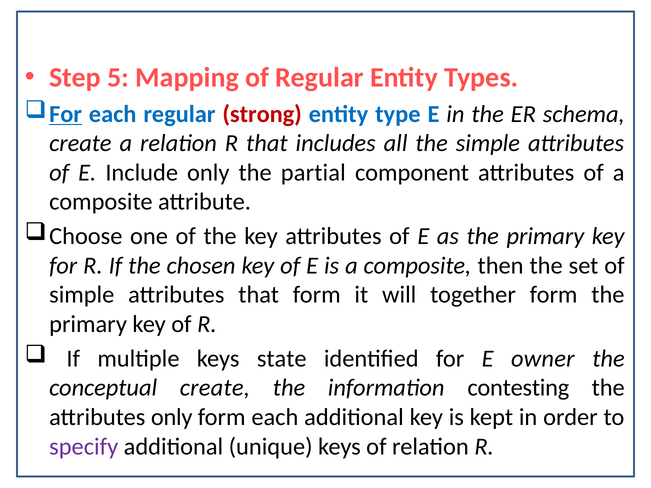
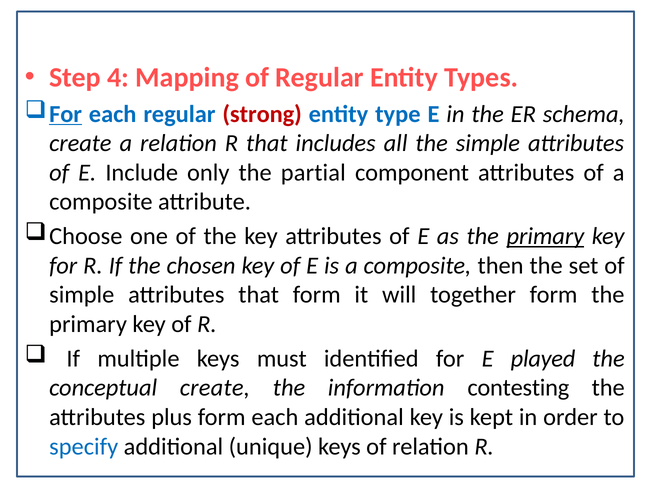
5: 5 -> 4
primary at (545, 236) underline: none -> present
state: state -> must
owner: owner -> played
attributes only: only -> plus
specify colour: purple -> blue
